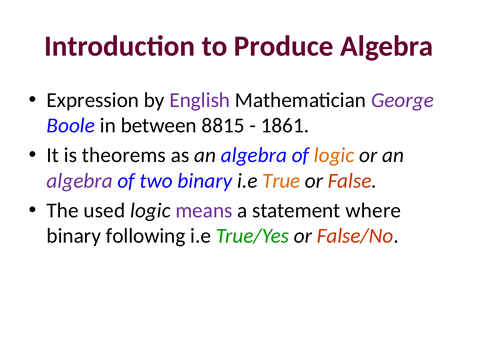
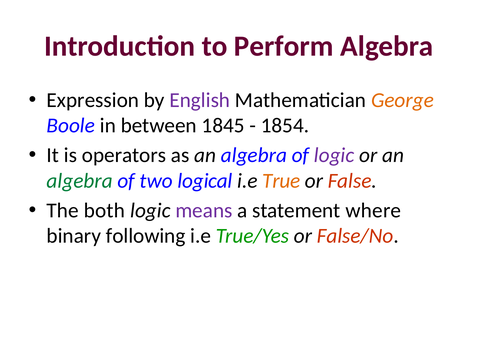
Produce: Produce -> Perform
George colour: purple -> orange
8815: 8815 -> 1845
1861: 1861 -> 1854
theorems: theorems -> operators
logic at (334, 156) colour: orange -> purple
algebra at (80, 181) colour: purple -> green
two binary: binary -> logical
used: used -> both
